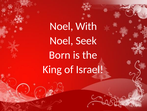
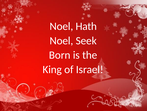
With: With -> Hath
